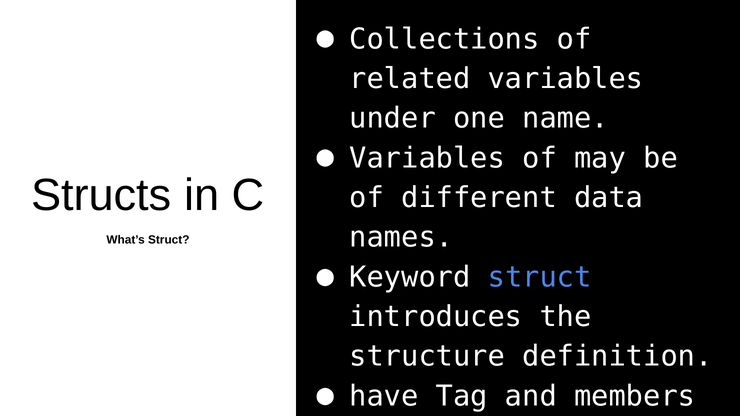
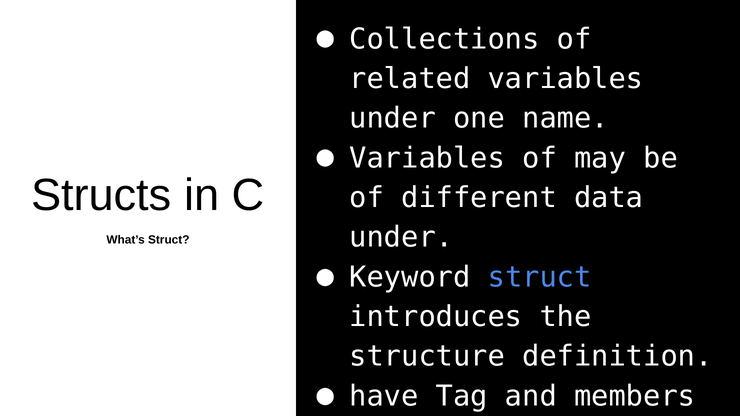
names at (401, 238): names -> under
